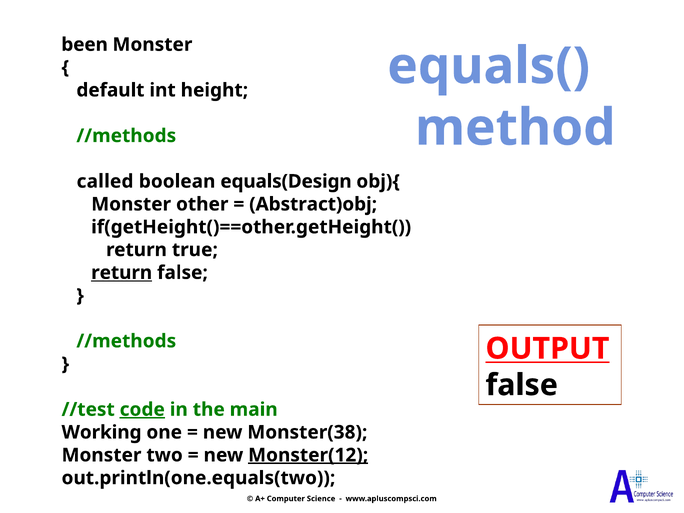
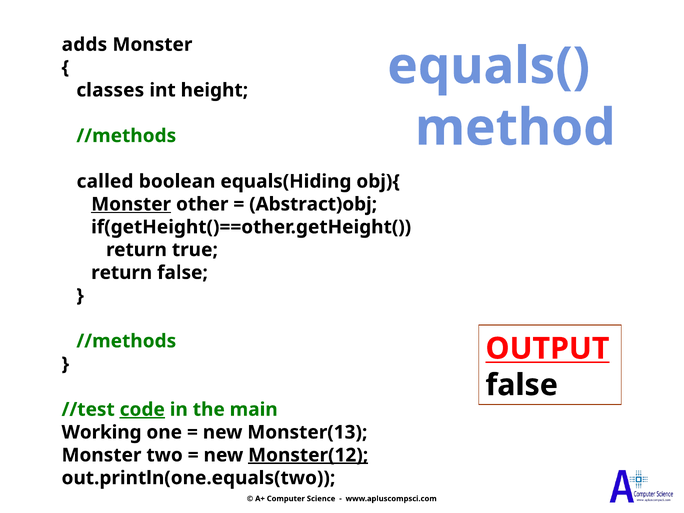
been: been -> adds
default: default -> classes
equals(Design: equals(Design -> equals(Hiding
Monster at (131, 204) underline: none -> present
return at (122, 273) underline: present -> none
Monster(38: Monster(38 -> Monster(13
